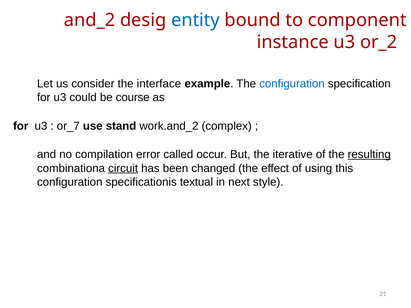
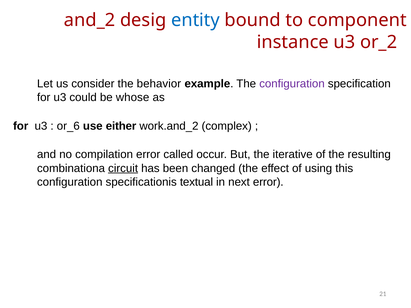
interface: interface -> behavior
configuration at (292, 84) colour: blue -> purple
course: course -> whose
or_7: or_7 -> or_6
stand: stand -> either
resulting underline: present -> none
next style: style -> error
